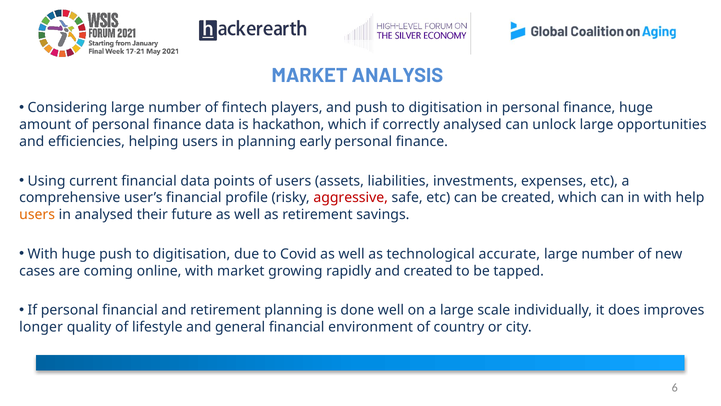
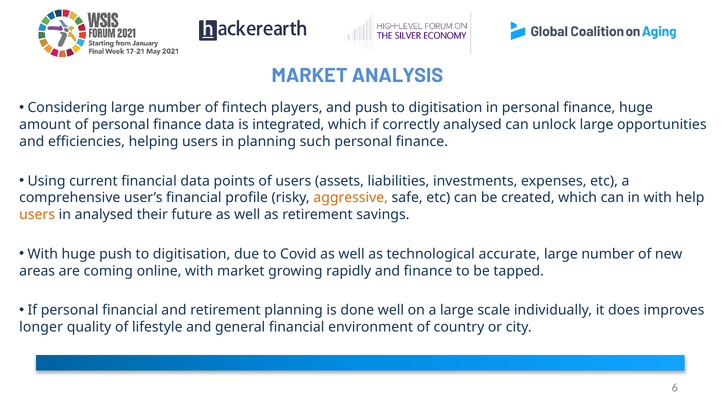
hackathon: hackathon -> integrated
early: early -> such
aggressive colour: red -> orange
cases: cases -> areas
and created: created -> finance
